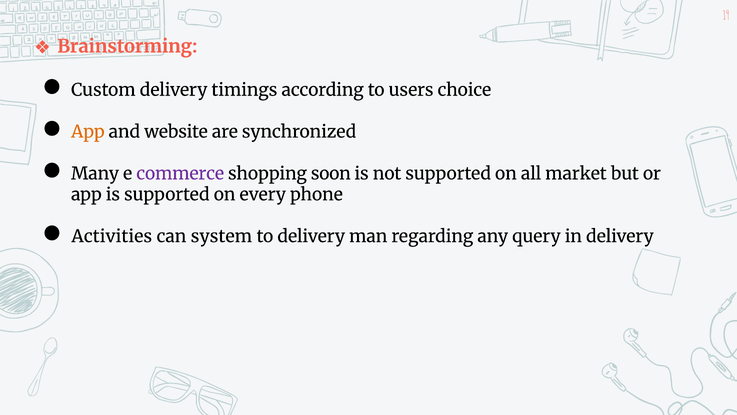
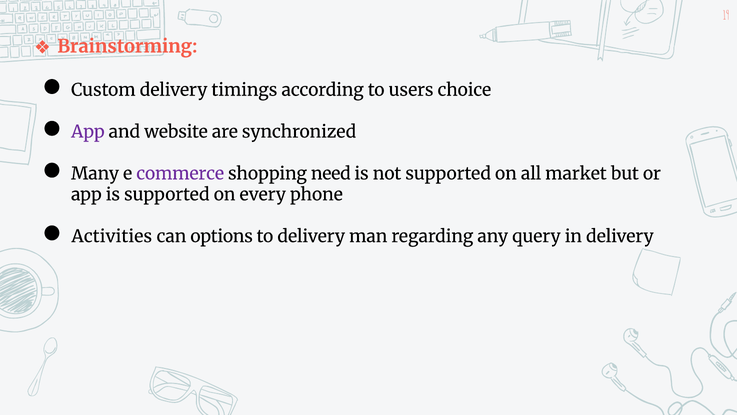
App at (88, 132) colour: orange -> purple
soon: soon -> need
system: system -> options
